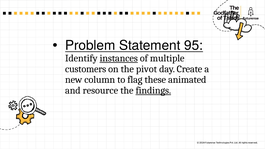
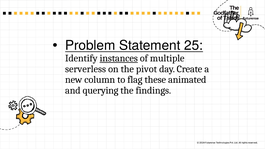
95: 95 -> 25
customers: customers -> serverless
resource: resource -> querying
findings underline: present -> none
